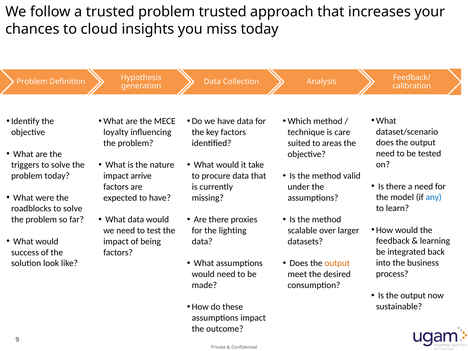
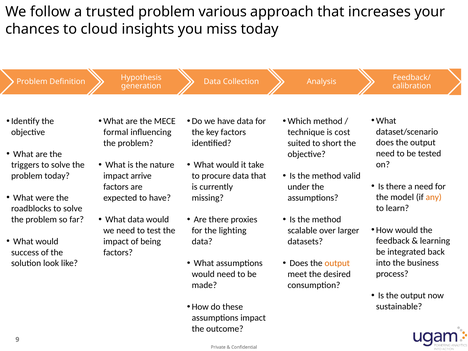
problem trusted: trusted -> various
loyalty: loyalty -> formal
care: care -> cost
areas: areas -> short
any colour: blue -> orange
